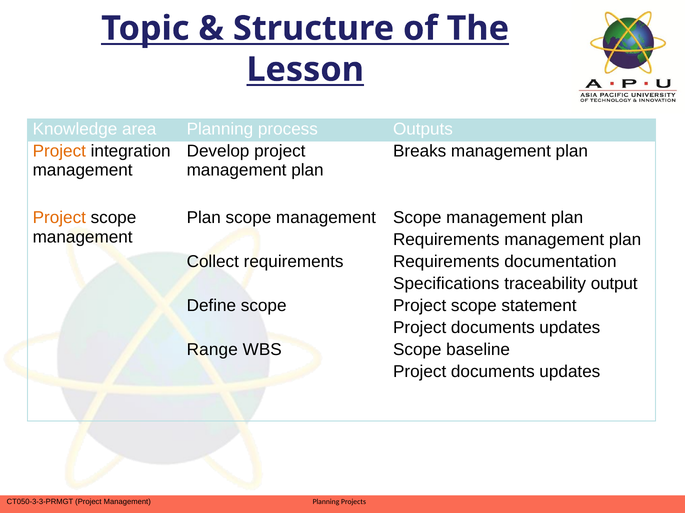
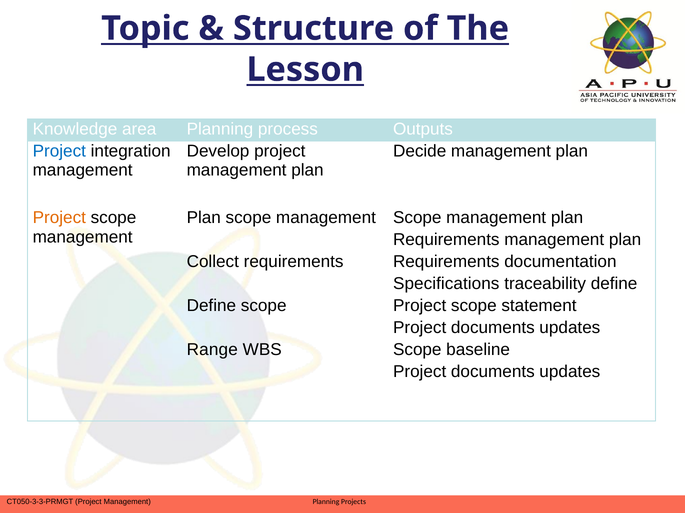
Project at (59, 151) colour: orange -> blue
Breaks: Breaks -> Decide
traceability output: output -> define
